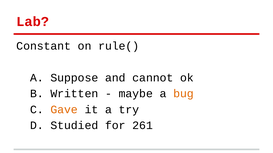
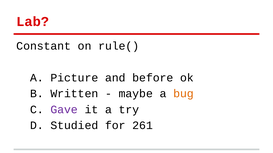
Suppose: Suppose -> Picture
cannot: cannot -> before
Gave colour: orange -> purple
